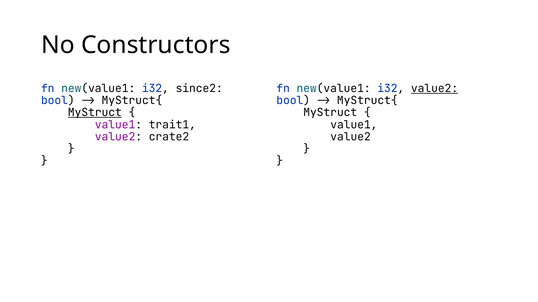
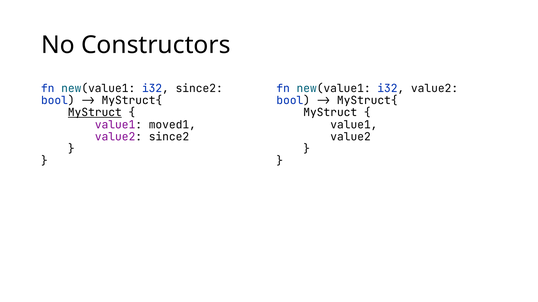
value2 at (435, 89) underline: present -> none
trait1: trait1 -> moved1
value2 crate2: crate2 -> since2
